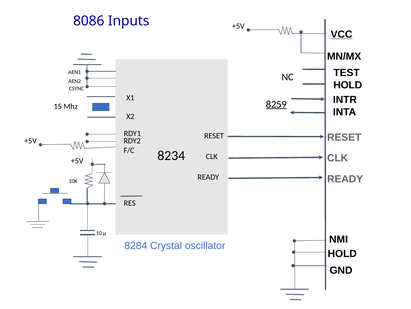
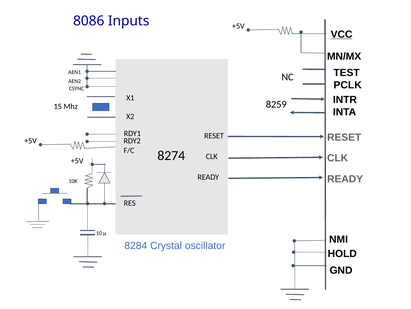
HOLD at (348, 85): HOLD -> PCLK
8259 underline: present -> none
8234: 8234 -> 8274
